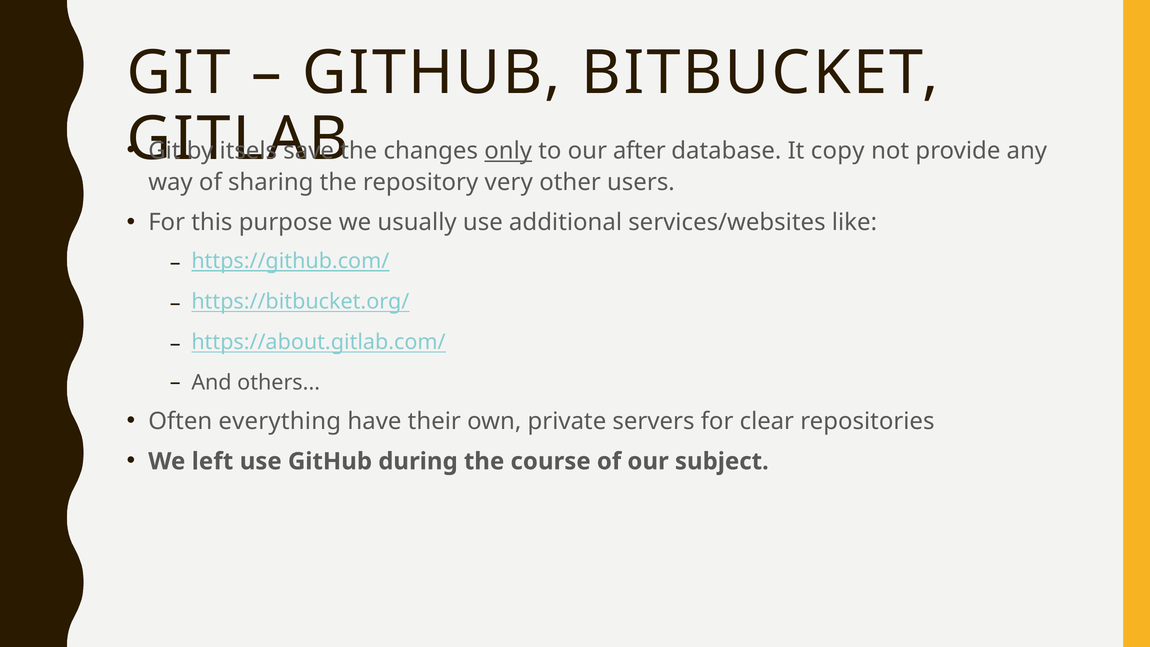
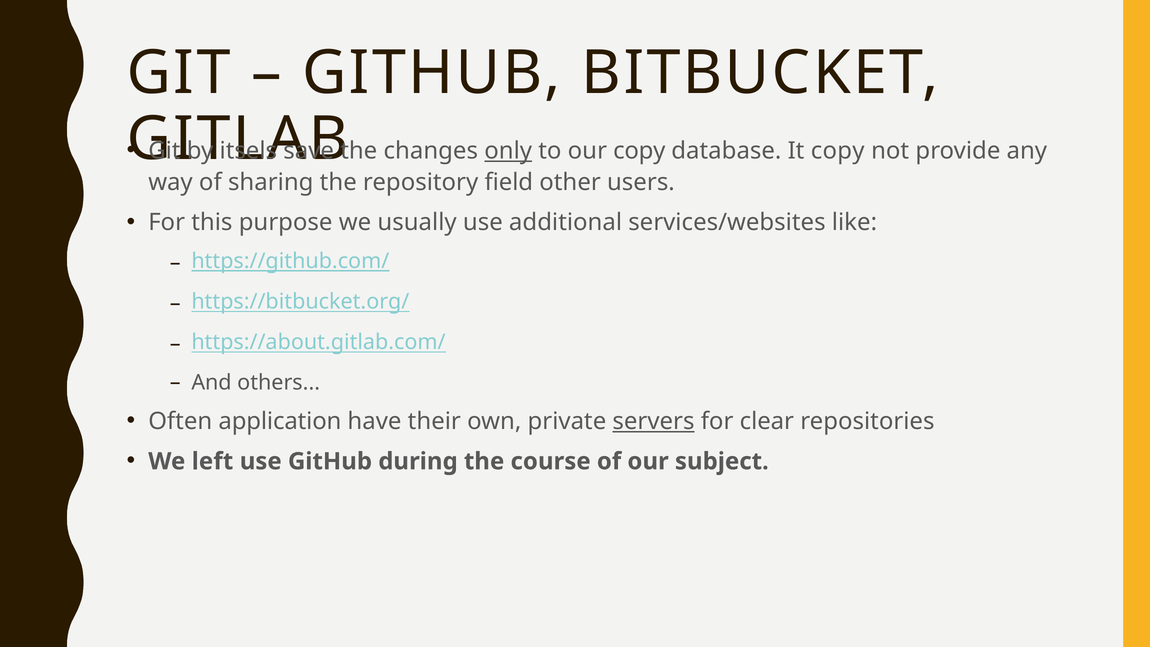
our after: after -> copy
very: very -> field
everything: everything -> application
servers underline: none -> present
